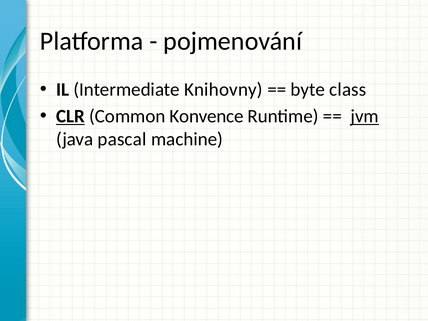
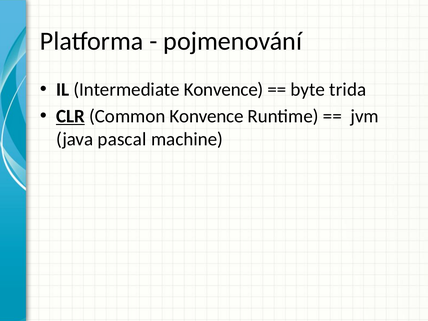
Intermediate Knihovny: Knihovny -> Konvence
class: class -> trida
jvm underline: present -> none
